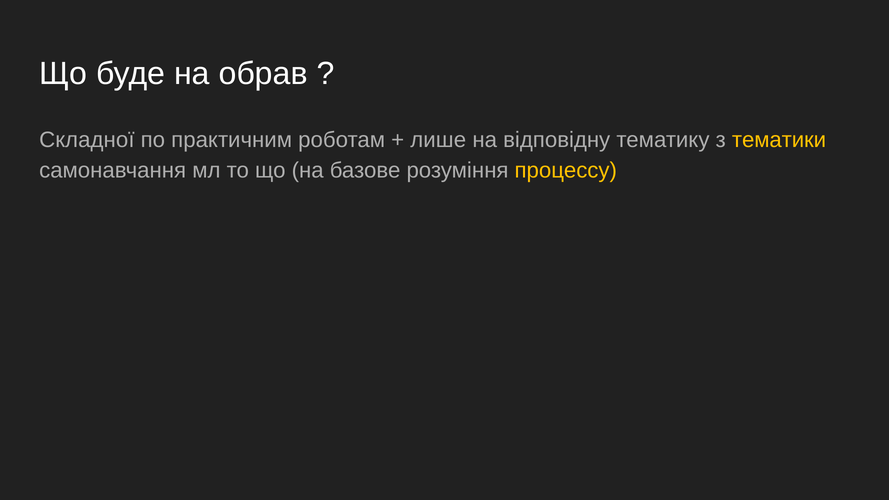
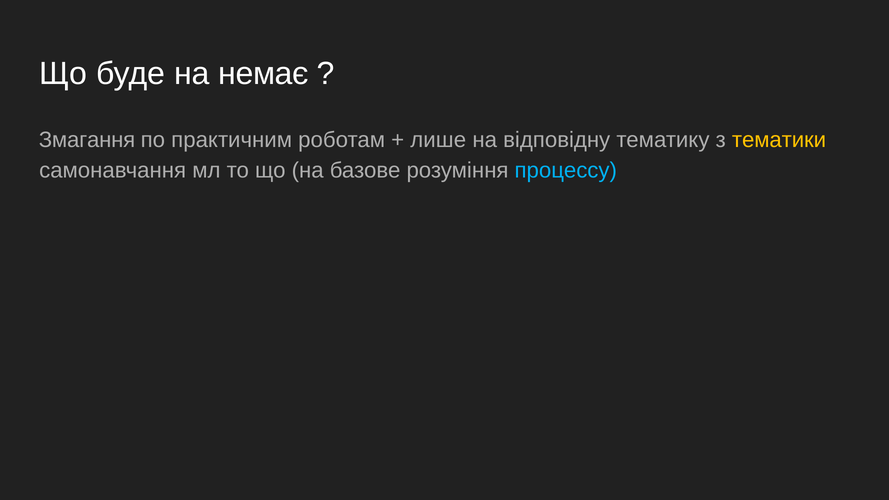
обрав: обрав -> немає
Складної: Складної -> Змагання
процессу colour: yellow -> light blue
